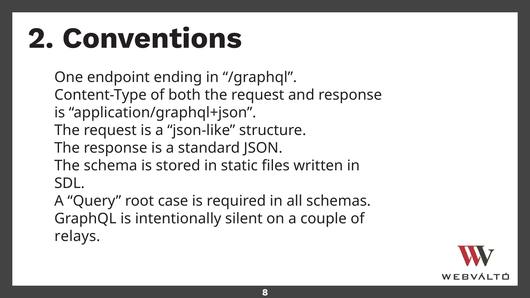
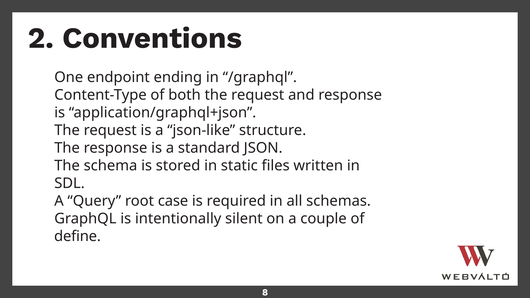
relays: relays -> define
